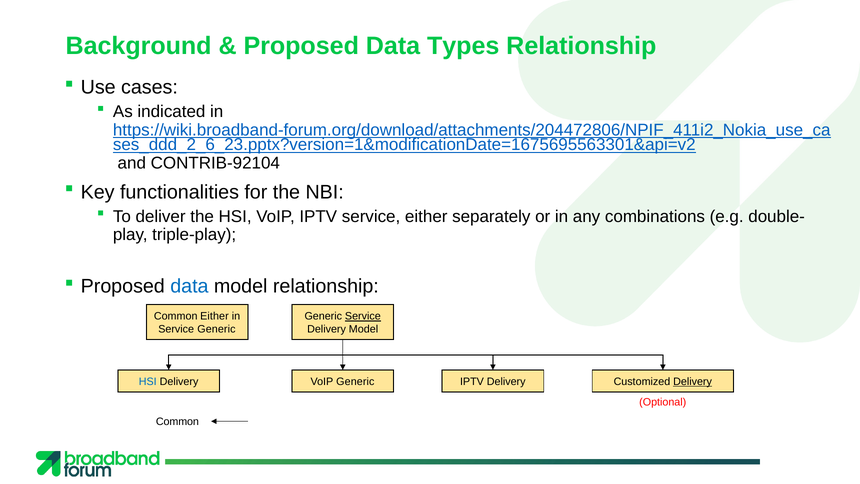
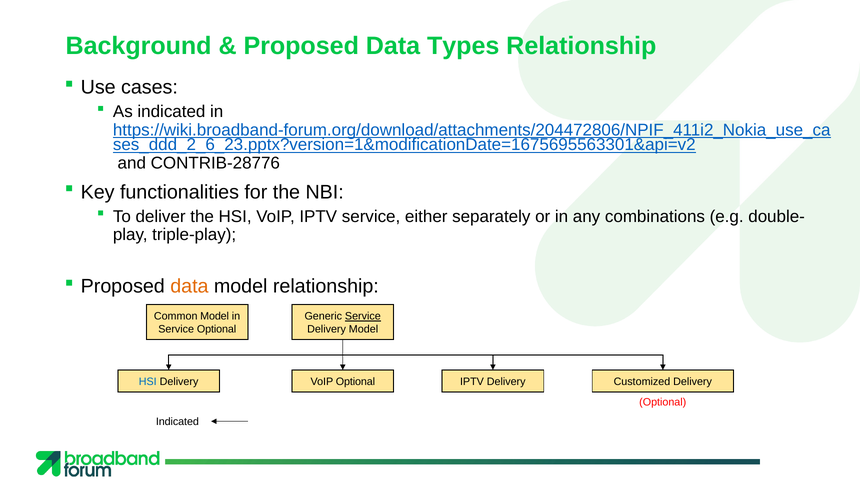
CONTRIB-92104: CONTRIB-92104 -> CONTRIB-28776
data at (189, 286) colour: blue -> orange
Common Either: Either -> Model
Service Generic: Generic -> Optional
VoIP Generic: Generic -> Optional
Delivery at (693, 381) underline: present -> none
Common at (177, 422): Common -> Indicated
